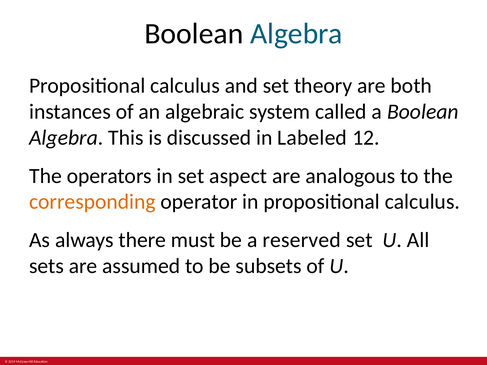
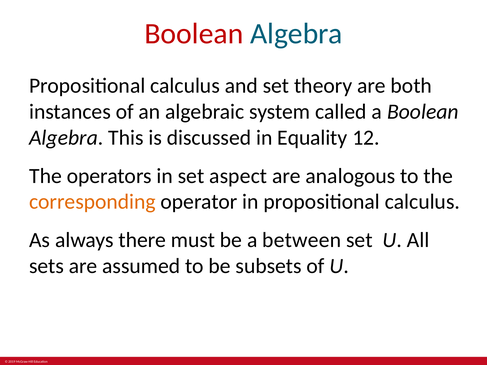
Boolean at (194, 34) colour: black -> red
Labeled: Labeled -> Equality
reserved: reserved -> between
